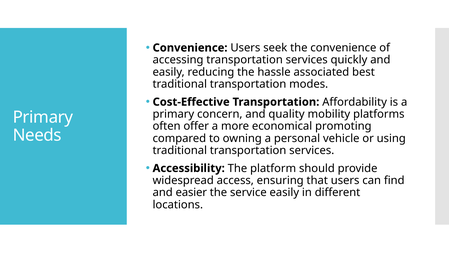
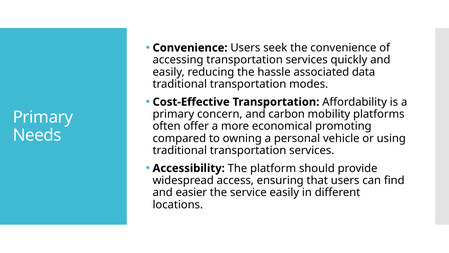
best: best -> data
quality: quality -> carbon
